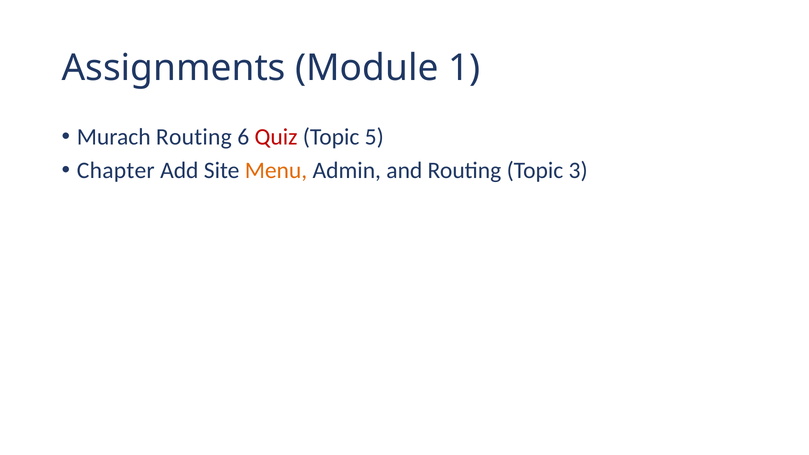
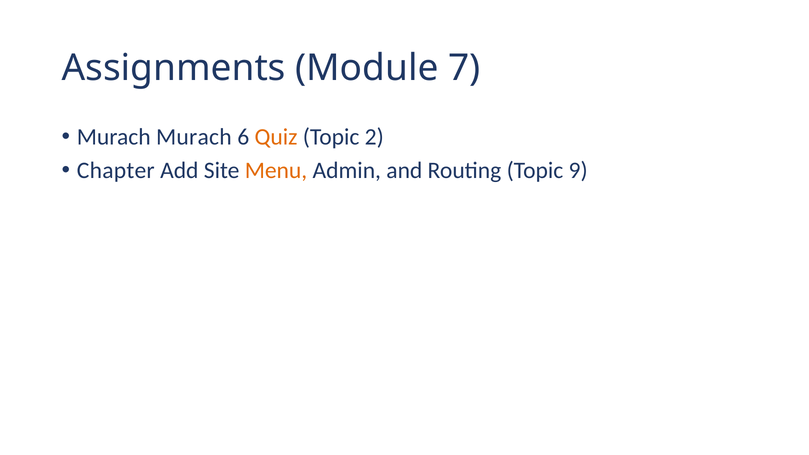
1: 1 -> 7
Murach Routing: Routing -> Murach
Quiz colour: red -> orange
5: 5 -> 2
3: 3 -> 9
